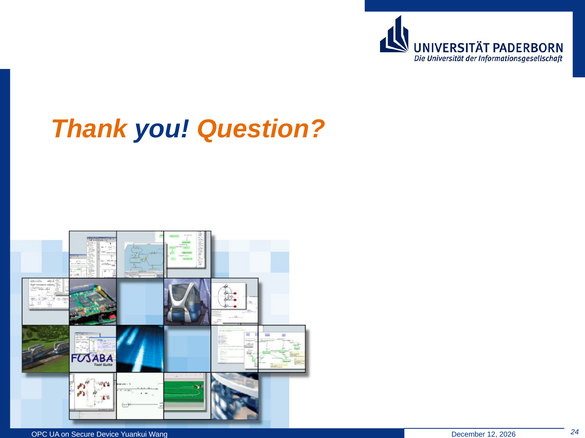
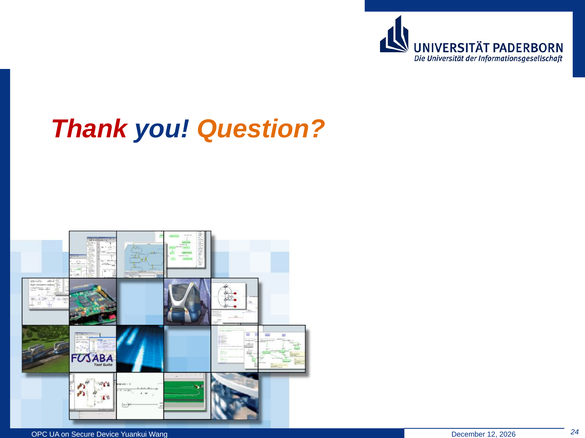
Thank colour: orange -> red
